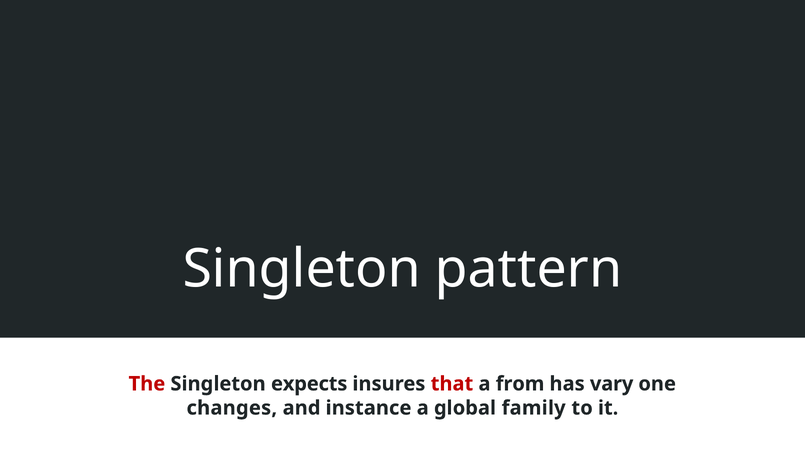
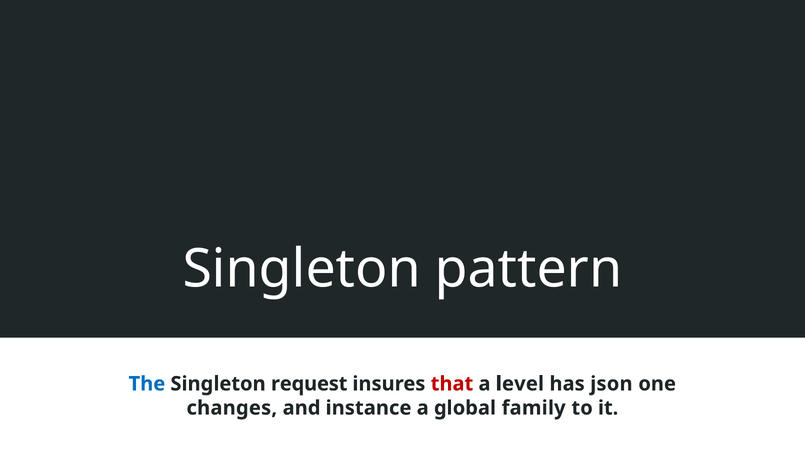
The colour: red -> blue
expects: expects -> request
from: from -> level
vary: vary -> json
